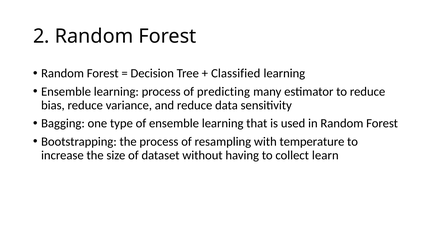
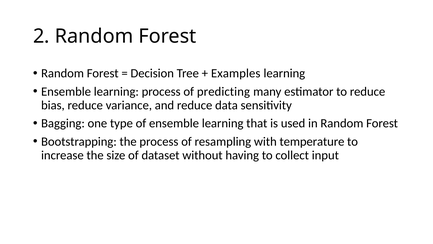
Classified: Classified -> Examples
learn: learn -> input
